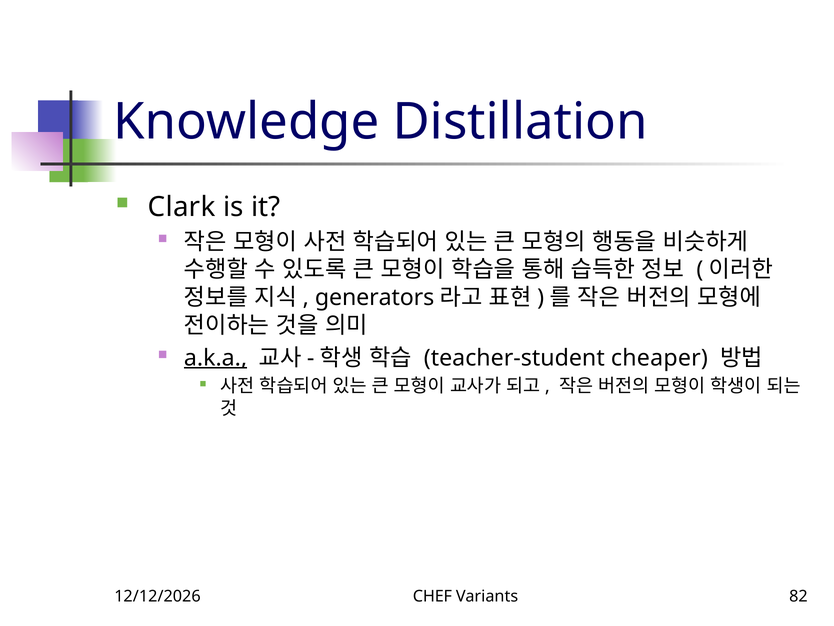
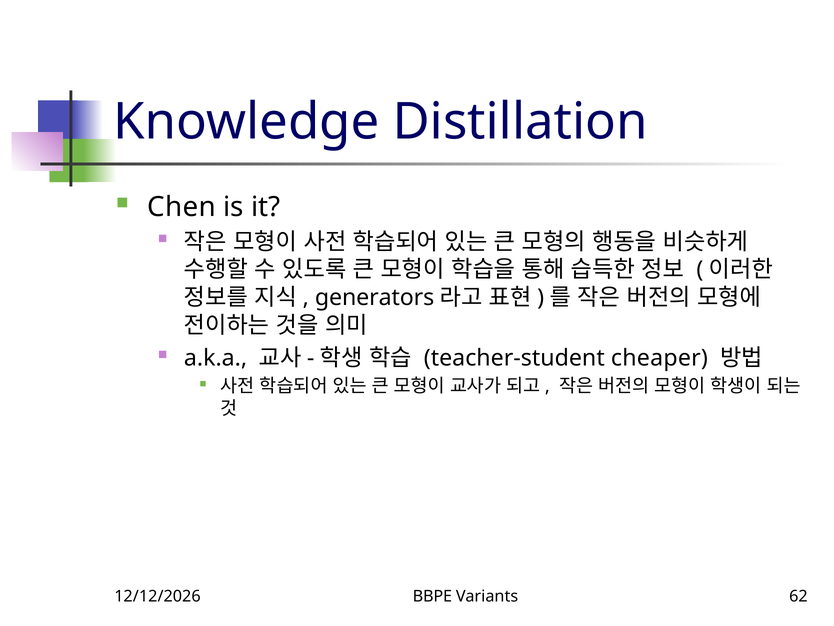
Clark: Clark -> Chen
a.k.a underline: present -> none
CHEF: CHEF -> BBPE
82: 82 -> 62
